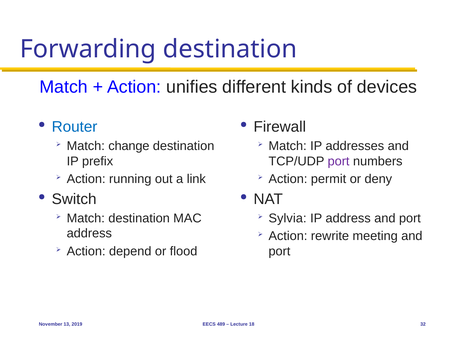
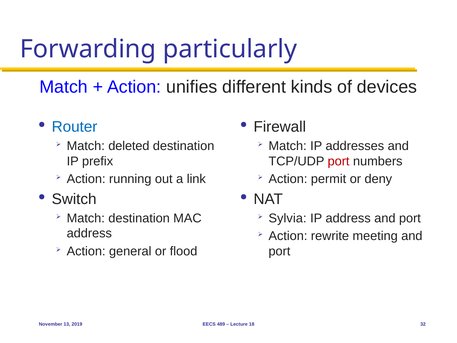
Forwarding destination: destination -> particularly
change: change -> deleted
port at (339, 161) colour: purple -> red
depend: depend -> general
